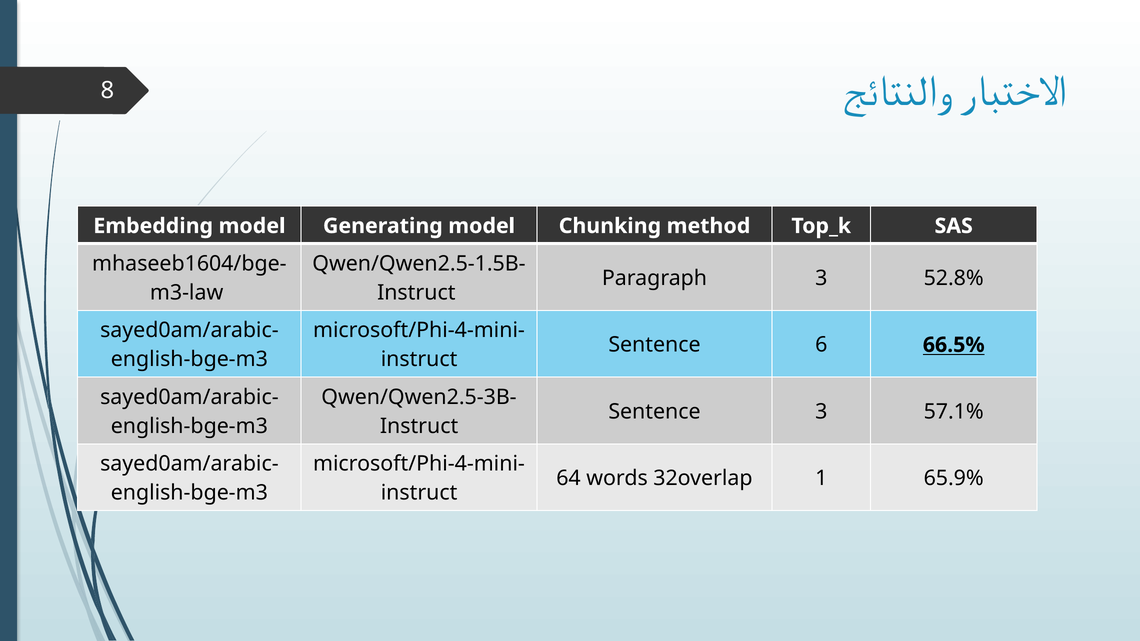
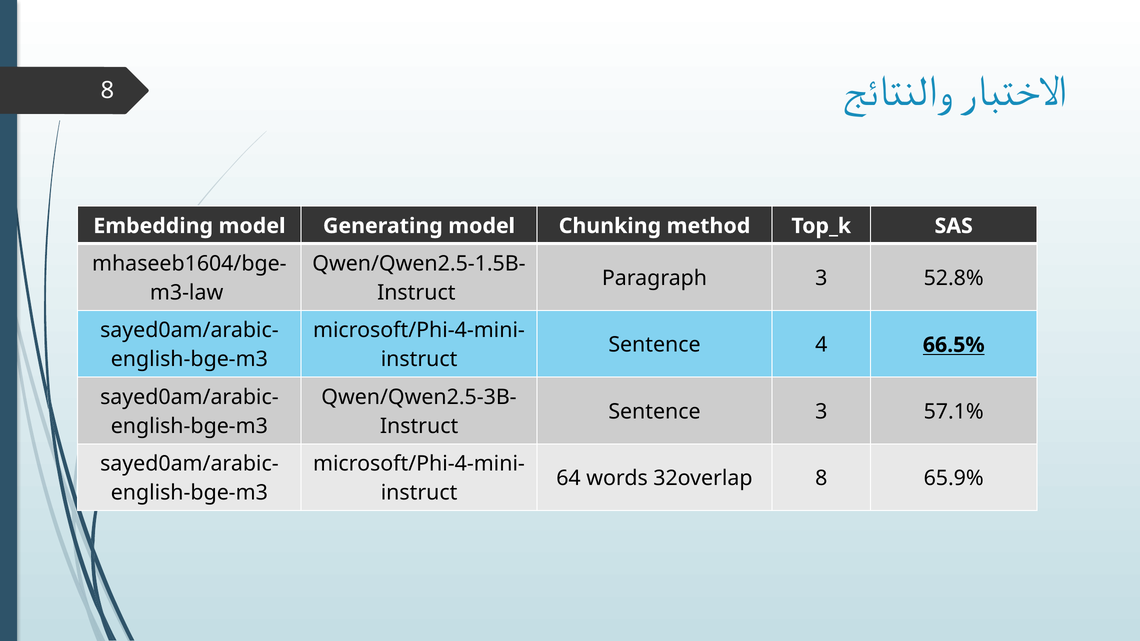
6: 6 -> 4
32overlap 1: 1 -> 8
